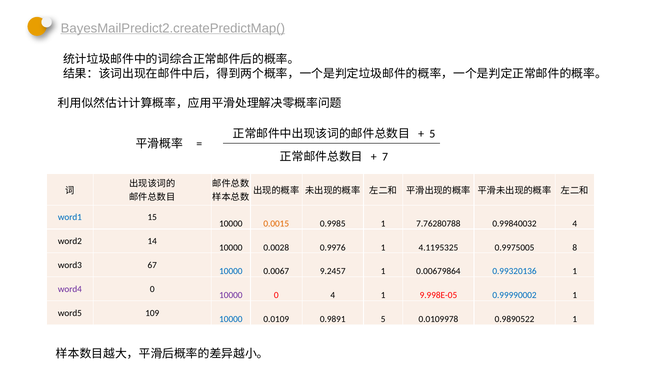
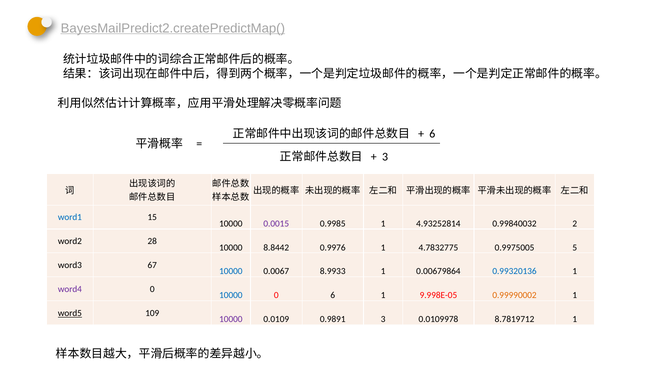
5 at (432, 134): 5 -> 6
7 at (385, 157): 7 -> 3
0.0015 colour: orange -> purple
7.76280788: 7.76280788 -> 4.93252814
0.99840032 4: 4 -> 2
14: 14 -> 28
0.0028: 0.0028 -> 8.8442
4.1195325: 4.1195325 -> 4.7832775
8: 8 -> 5
9.2457: 9.2457 -> 8.9933
10000 at (231, 295) colour: purple -> blue
0 4: 4 -> 6
0.99990002 colour: blue -> orange
word5 underline: none -> present
10000 at (231, 319) colour: blue -> purple
0.9891 5: 5 -> 3
0.9890522: 0.9890522 -> 8.7819712
